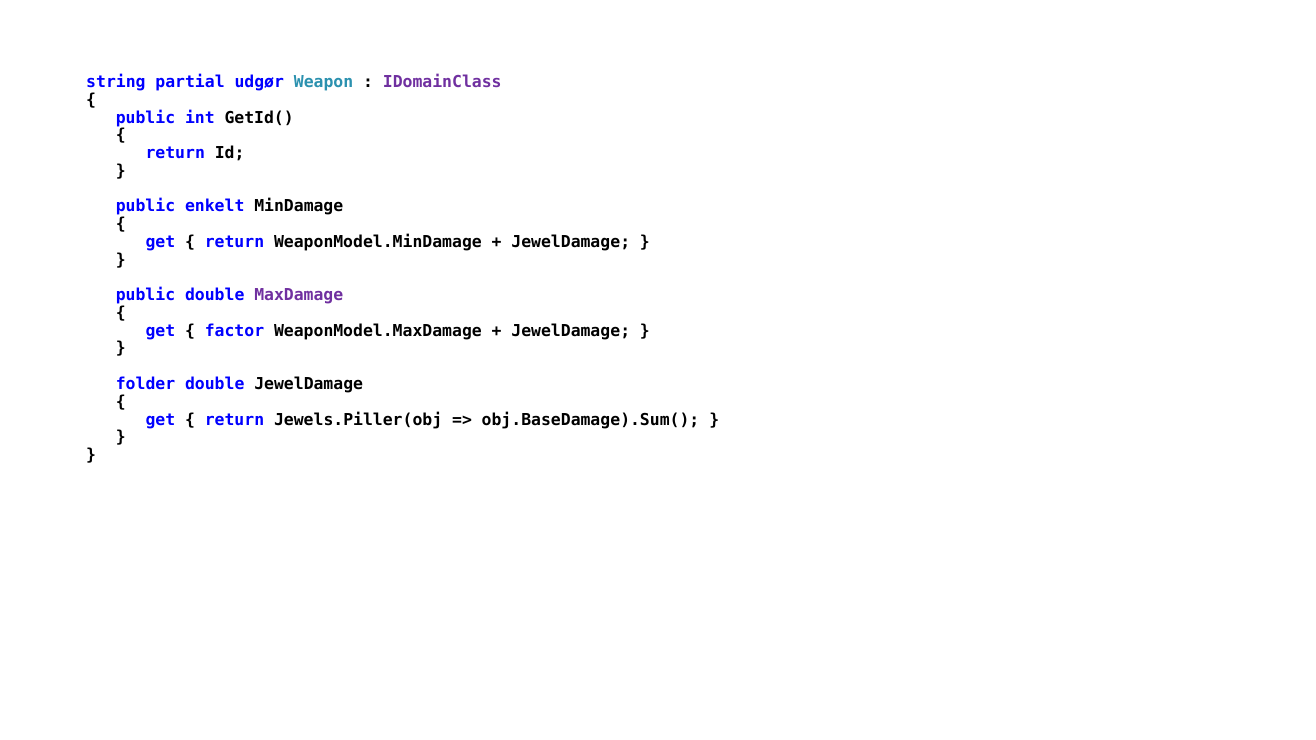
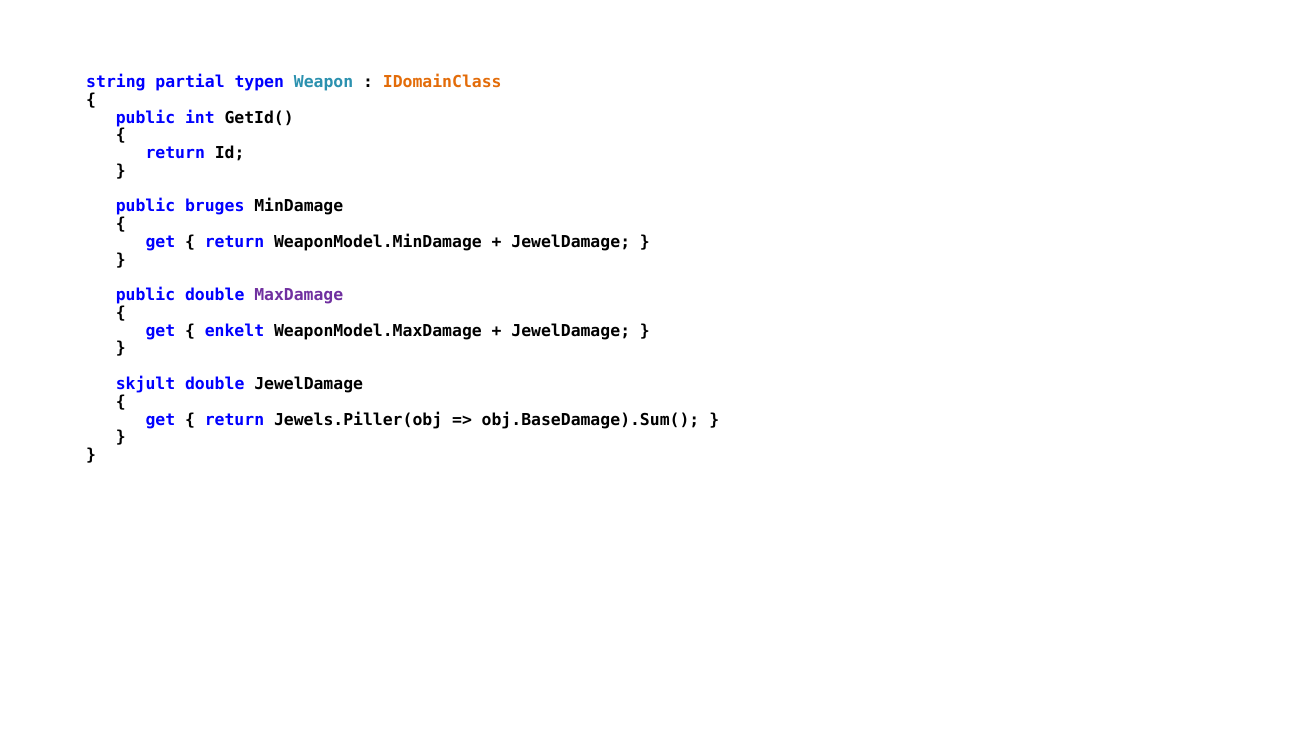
udgør: udgør -> typen
IDomainClass colour: purple -> orange
enkelt: enkelt -> bruges
factor: factor -> enkelt
folder: folder -> skjult
